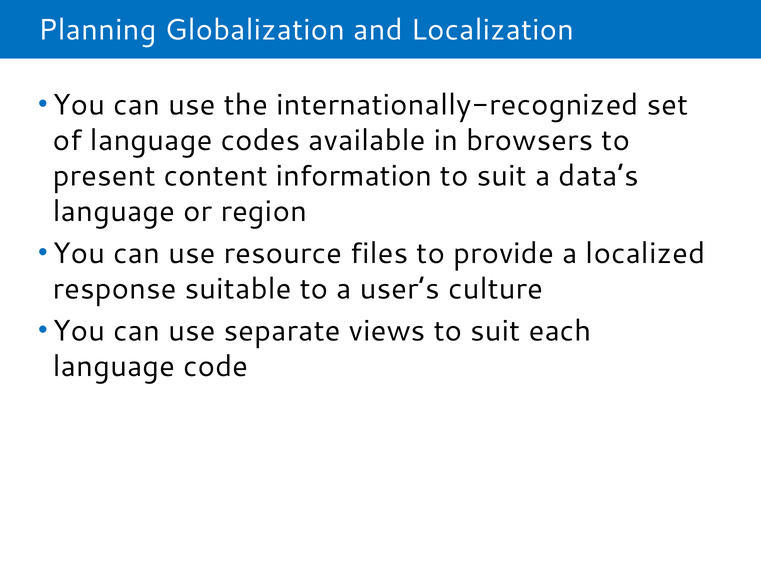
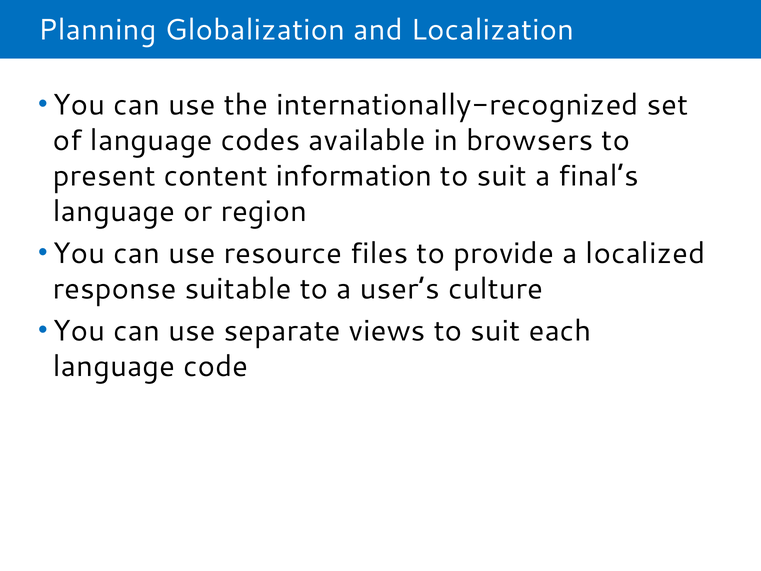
data’s: data’s -> final’s
